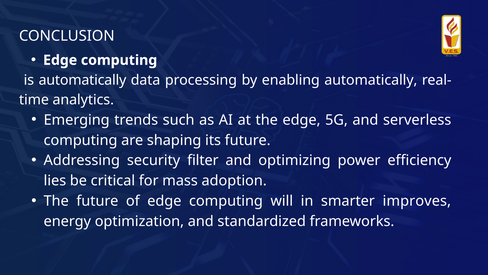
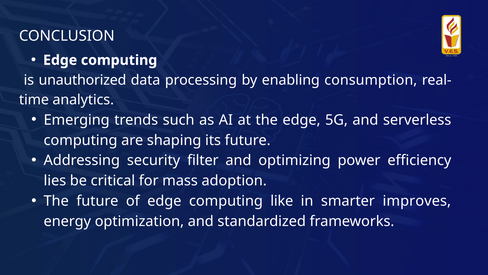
is automatically: automatically -> unauthorized
enabling automatically: automatically -> consumption
will: will -> like
